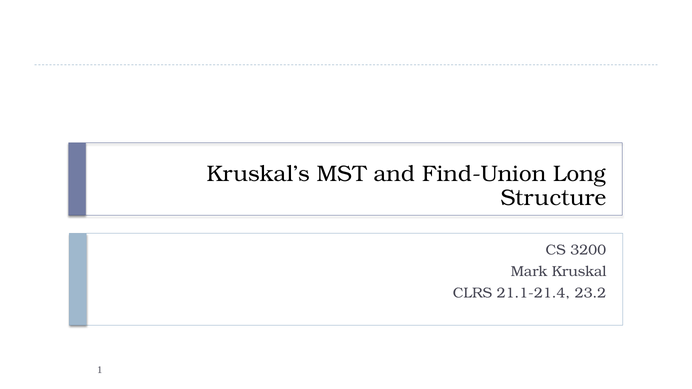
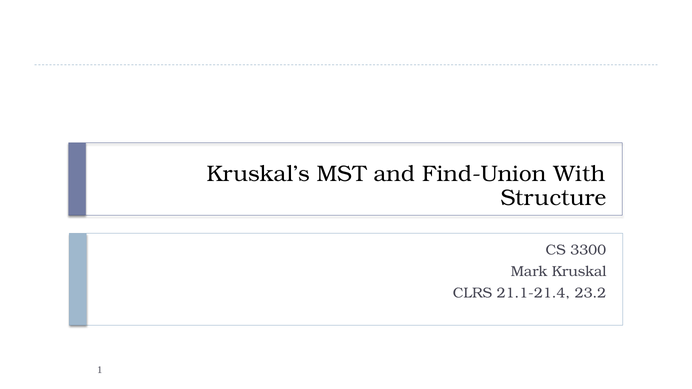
Long: Long -> With
3200: 3200 -> 3300
